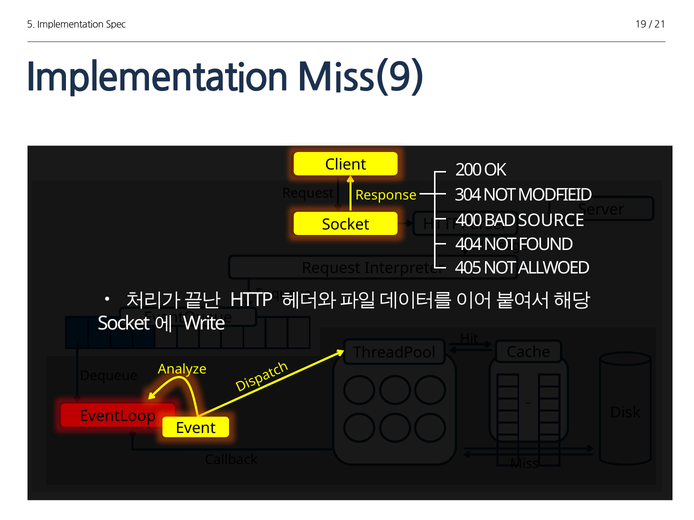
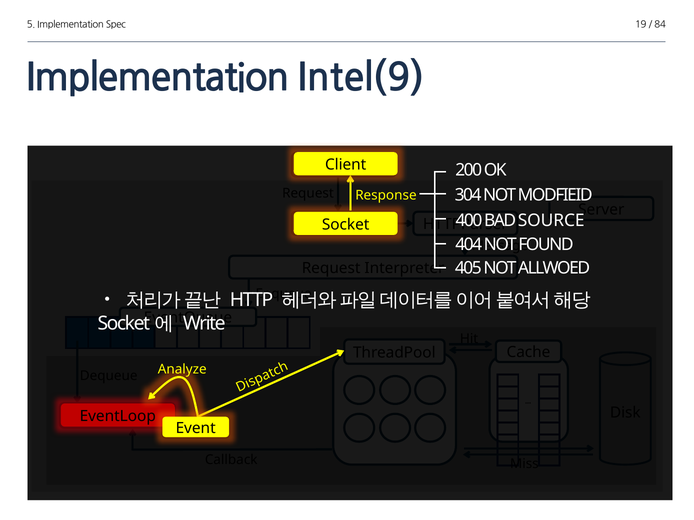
21: 21 -> 84
Miss(9: Miss(9 -> Intel(9
